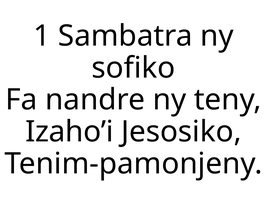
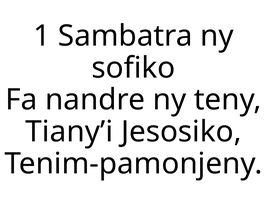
Izaho’i: Izaho’i -> Tiany’i
